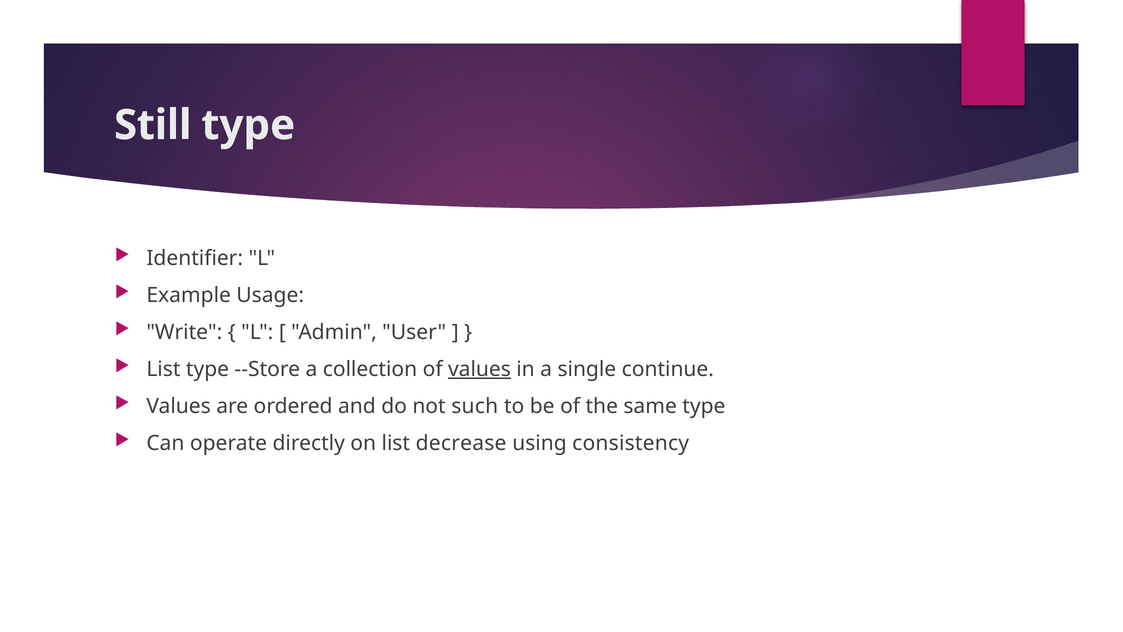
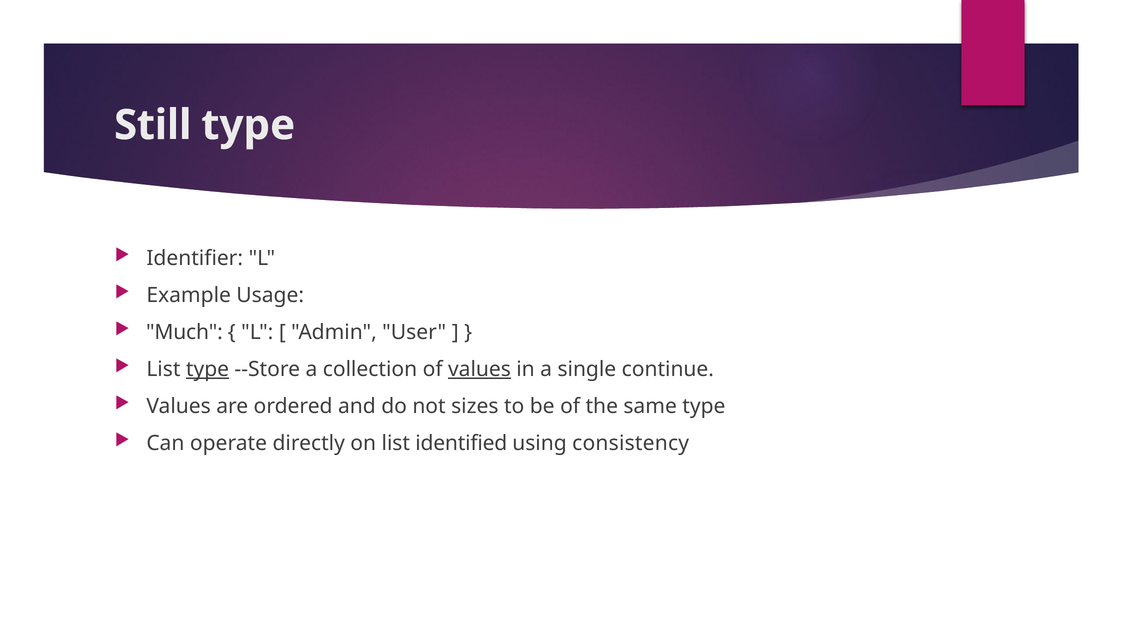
Write: Write -> Much
type at (208, 369) underline: none -> present
such: such -> sizes
decrease: decrease -> identified
